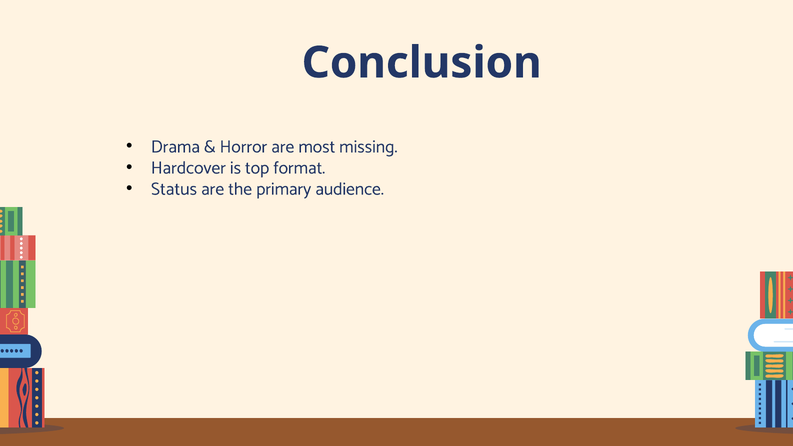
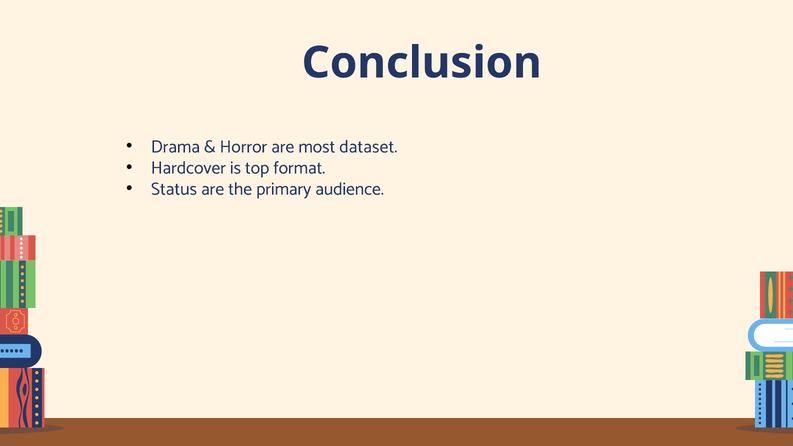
missing: missing -> dataset
